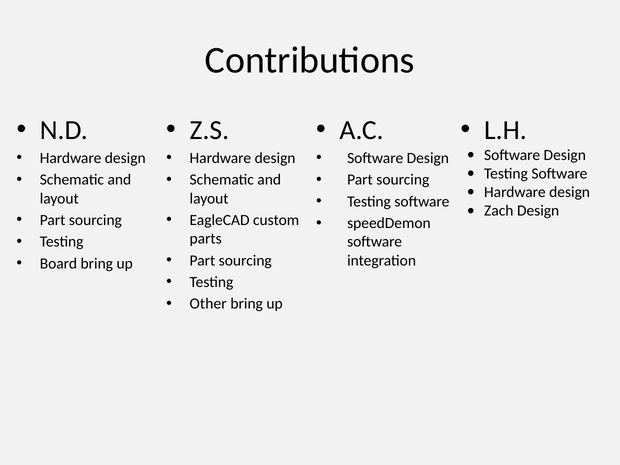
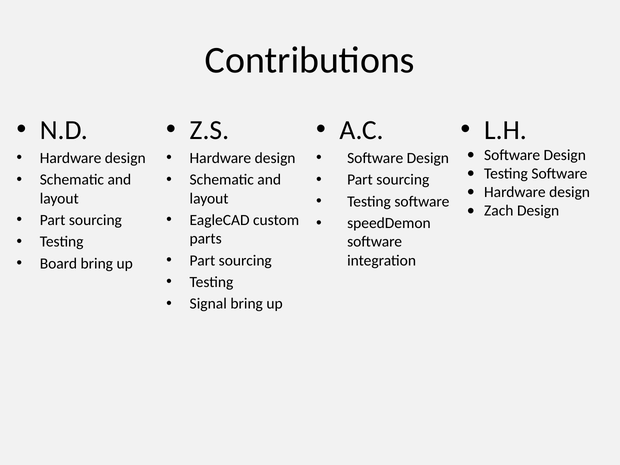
Other: Other -> Signal
